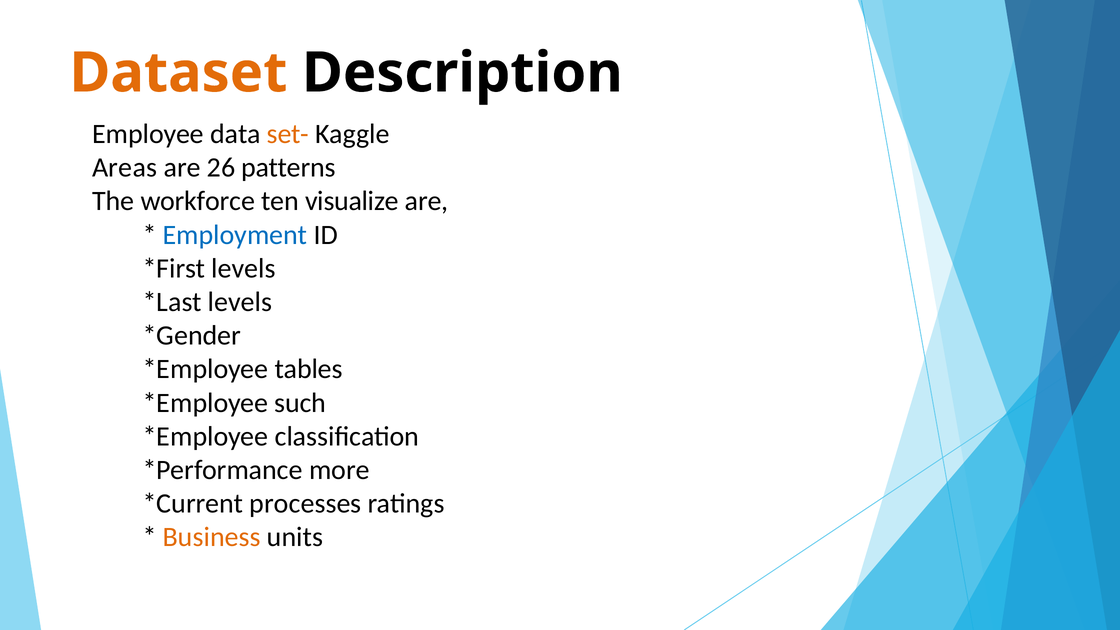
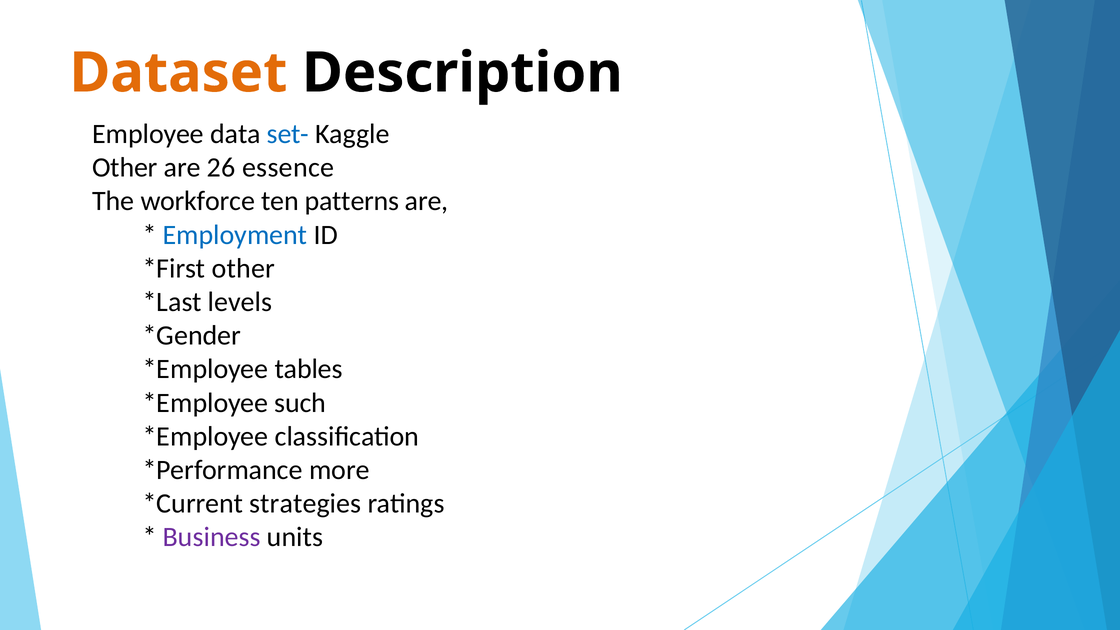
set- colour: orange -> blue
Areas at (125, 168): Areas -> Other
patterns: patterns -> essence
visualize: visualize -> patterns
levels at (244, 268): levels -> other
processes: processes -> strategies
Business colour: orange -> purple
